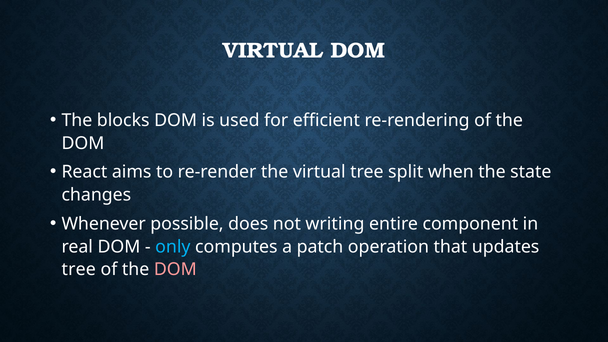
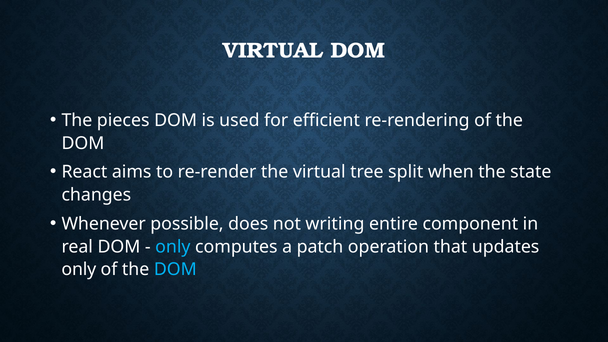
blocks: blocks -> pieces
tree at (79, 270): tree -> only
DOM at (175, 270) colour: pink -> light blue
